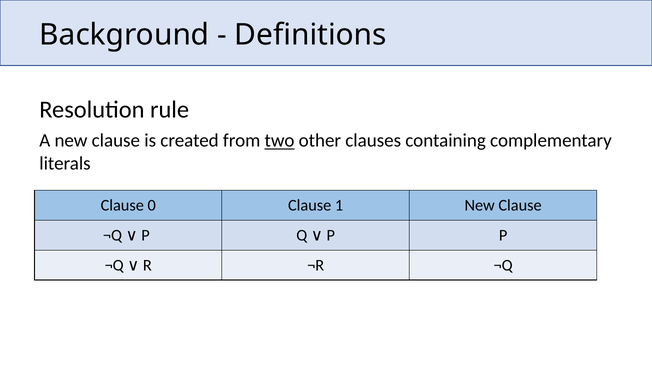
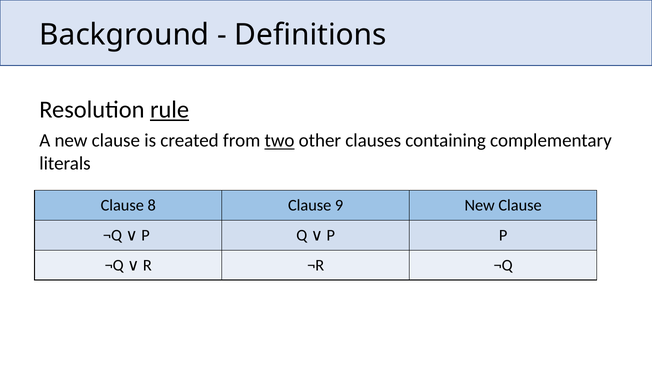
rule underline: none -> present
0: 0 -> 8
1: 1 -> 9
